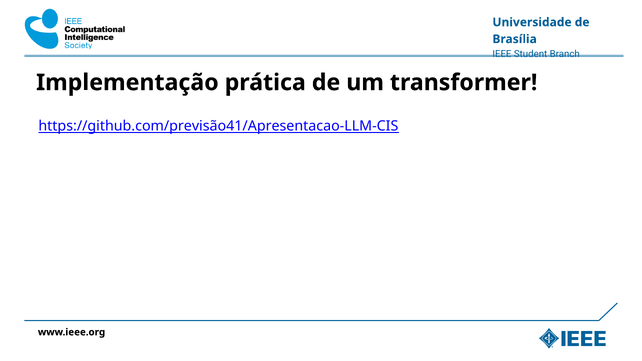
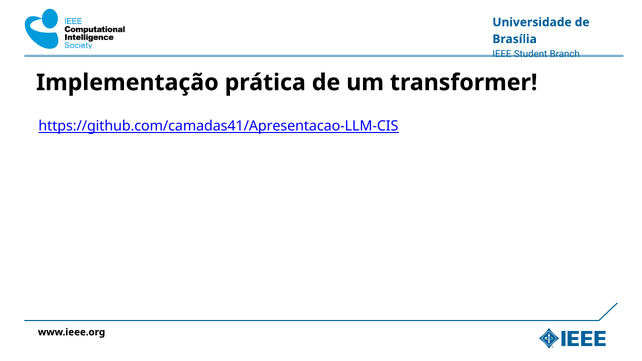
https://github.com/previsão41/Apresentacao-LLM-CIS: https://github.com/previsão41/Apresentacao-LLM-CIS -> https://github.com/camadas41/Apresentacao-LLM-CIS
